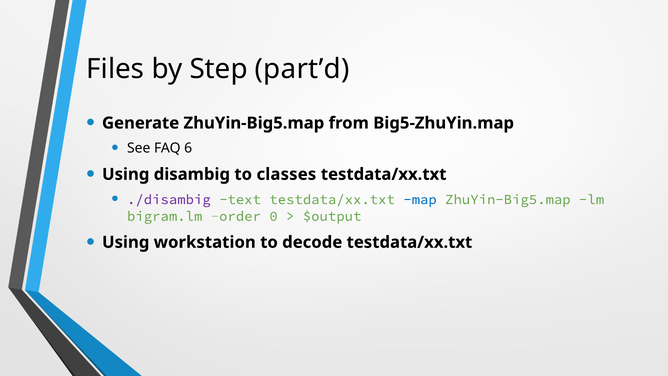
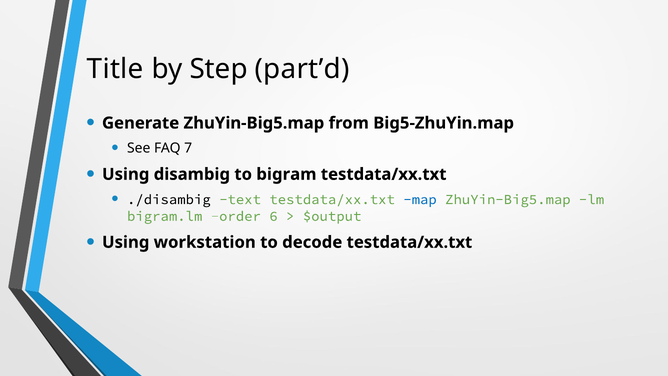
Files: Files -> Title
6: 6 -> 7
classes: classes -> bigram
./disambig colour: purple -> black
0: 0 -> 6
